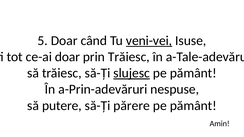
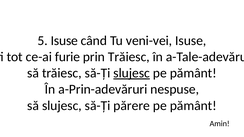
5 Doar: Doar -> Isuse
veni-vei underline: present -> none
ce-ai doar: doar -> furie
să putere: putere -> slujesc
